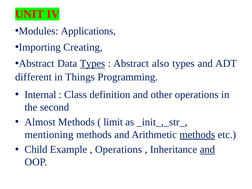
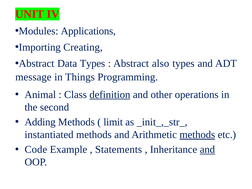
Types at (92, 64) underline: present -> none
different: different -> message
Internal: Internal -> Animal
definition underline: none -> present
Almost: Almost -> Adding
mentioning: mentioning -> instantiated
Child: Child -> Code
Operations at (119, 150): Operations -> Statements
